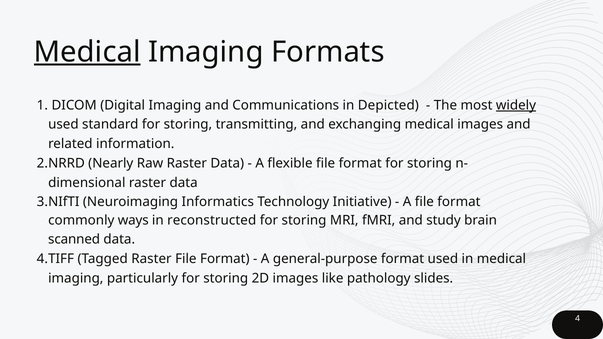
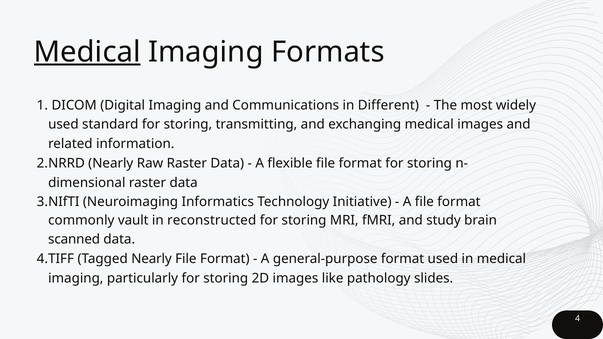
Depicted: Depicted -> Different
widely underline: present -> none
ways: ways -> vault
Tagged Raster: Raster -> Nearly
